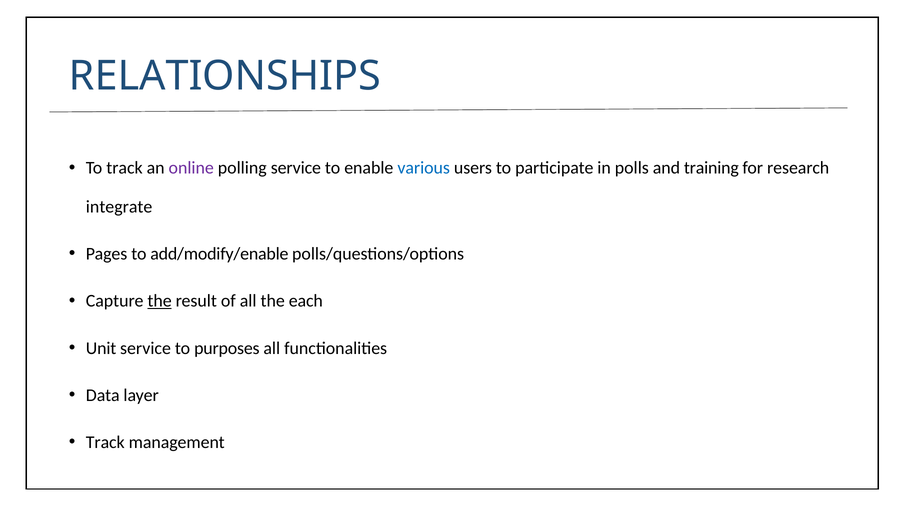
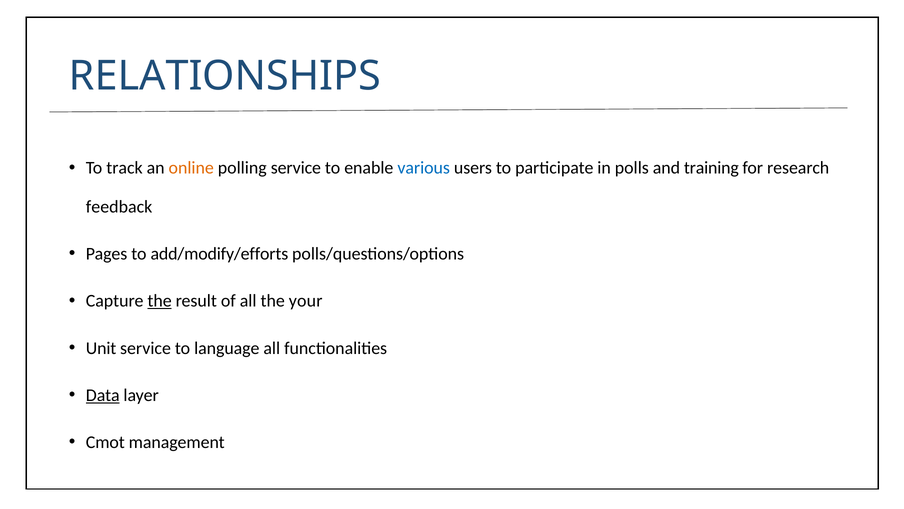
online colour: purple -> orange
integrate: integrate -> feedback
add/modify/enable: add/modify/enable -> add/modify/efforts
each: each -> your
purposes: purposes -> language
Data underline: none -> present
Track at (105, 442): Track -> Cmot
